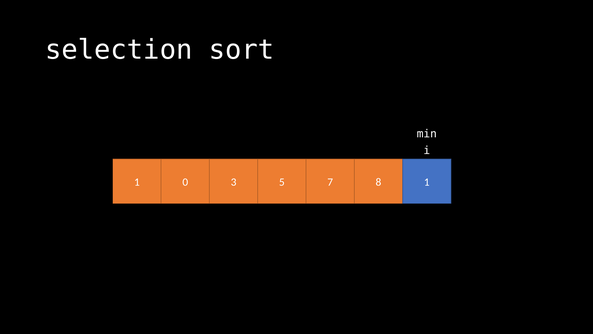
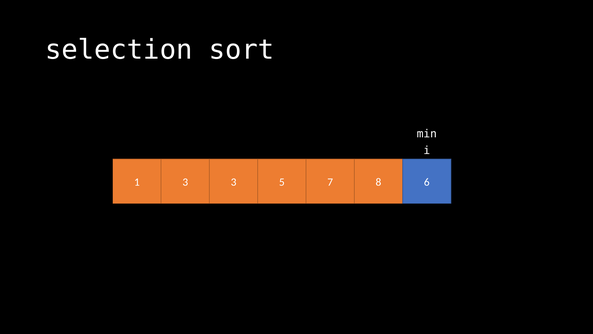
1 0: 0 -> 3
8 1: 1 -> 6
